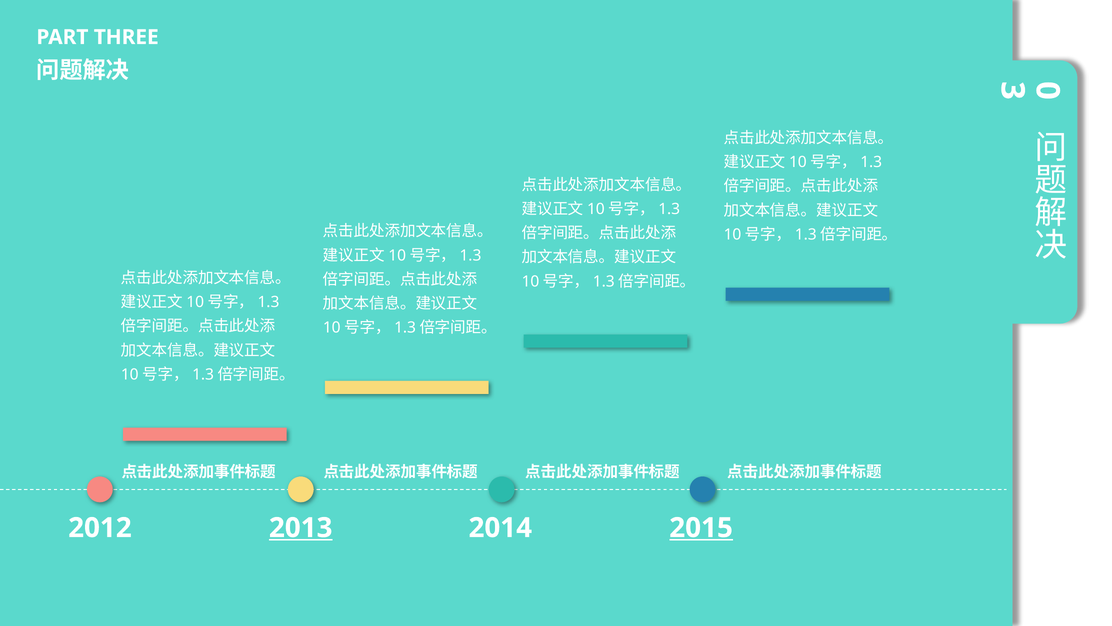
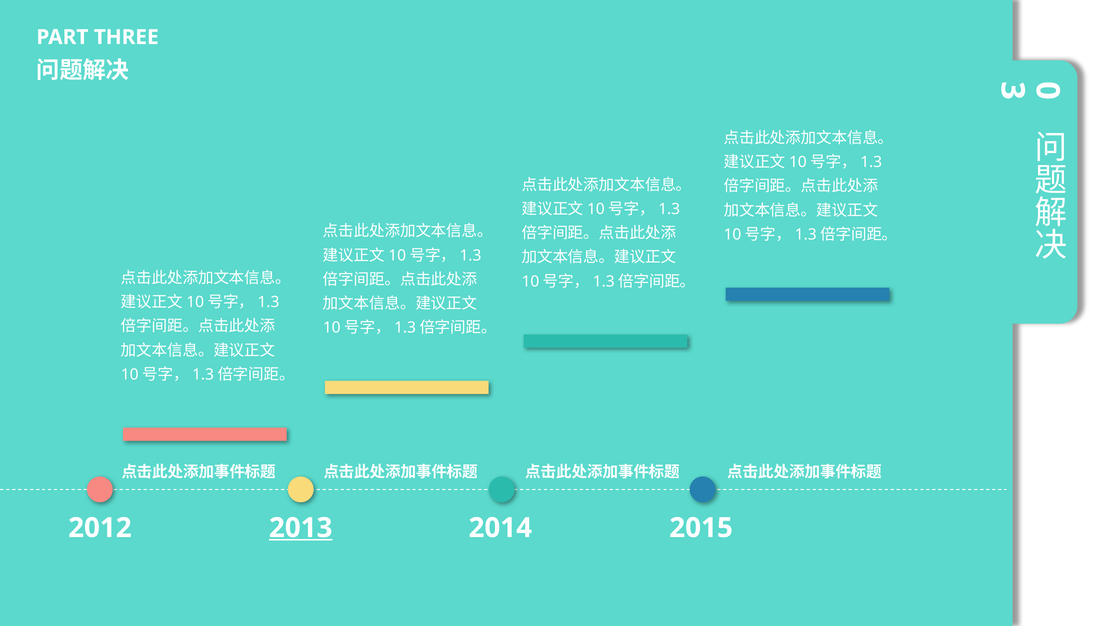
2015 underline: present -> none
